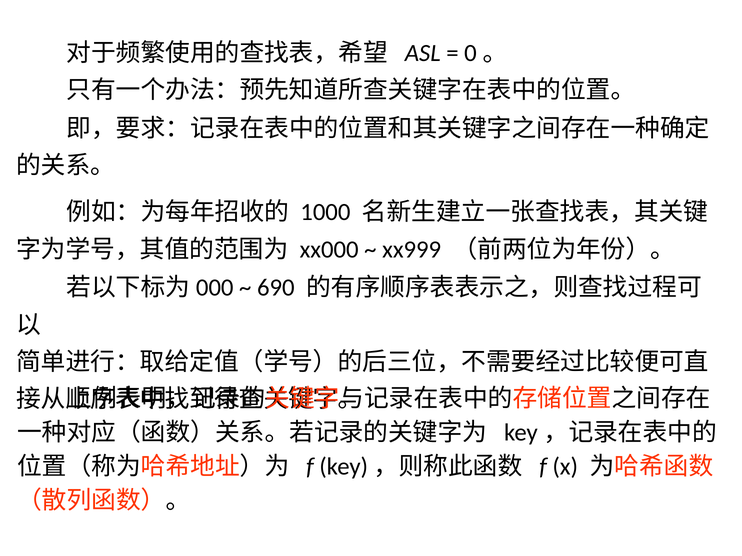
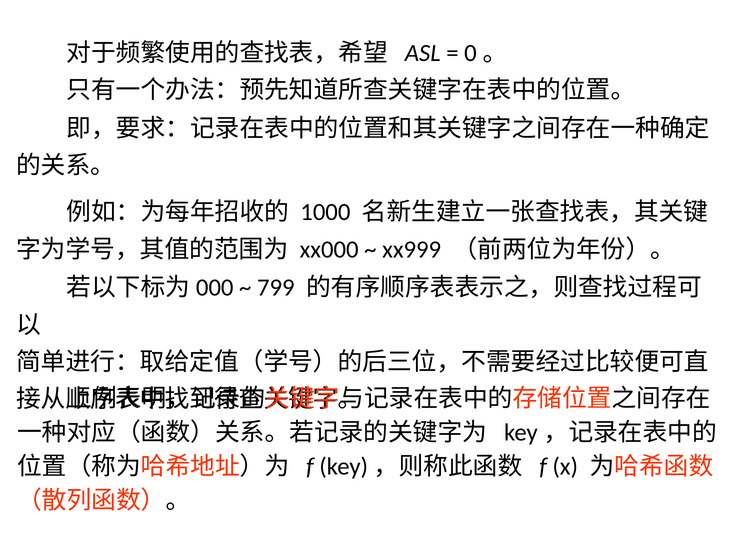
690: 690 -> 799
